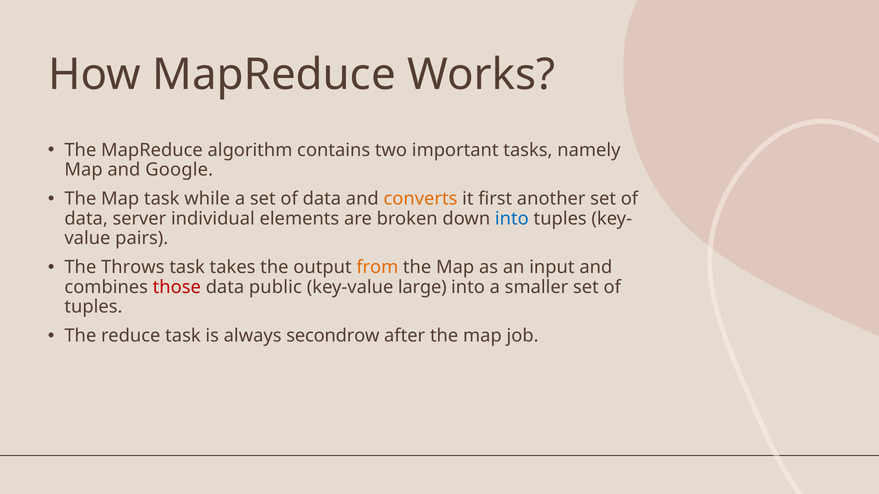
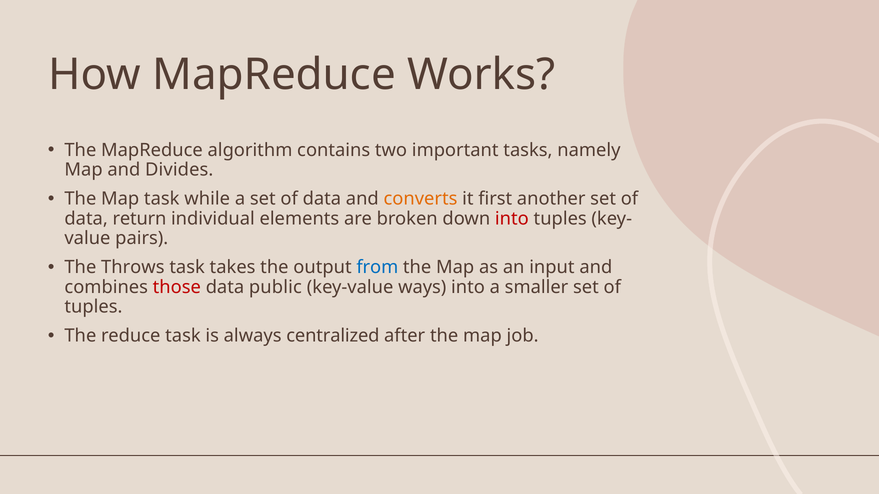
Google: Google -> Divides
server: server -> return
into at (512, 219) colour: blue -> red
from colour: orange -> blue
large: large -> ways
secondrow: secondrow -> centralized
